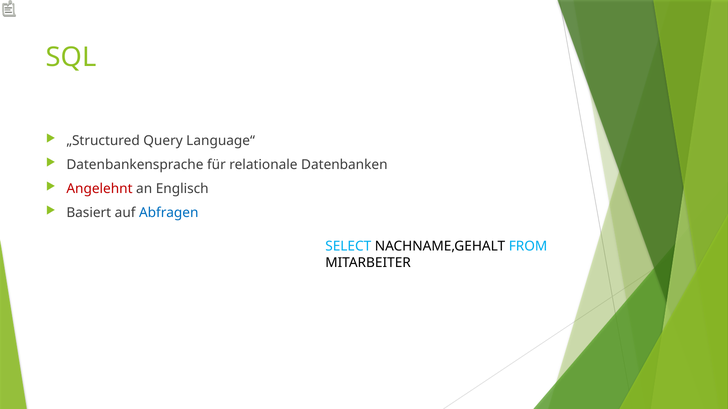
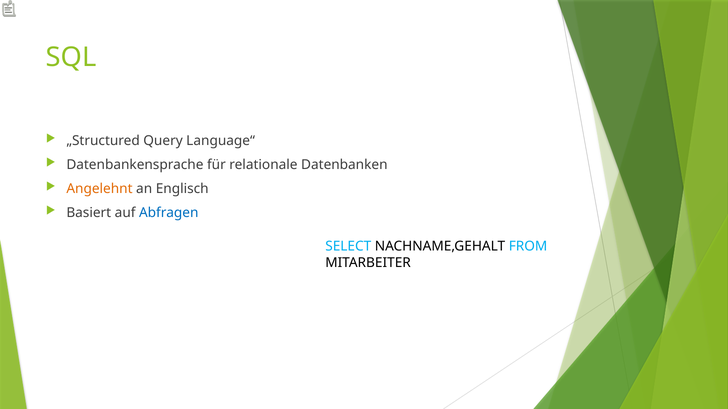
Angelehnt colour: red -> orange
